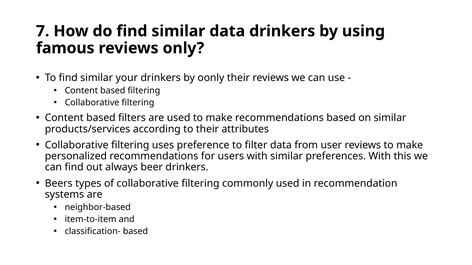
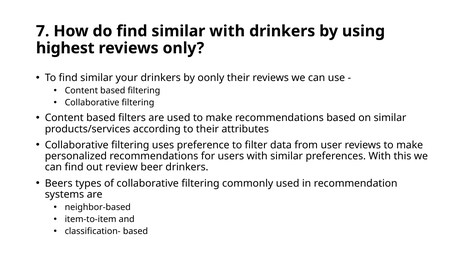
similar data: data -> with
famous: famous -> highest
always: always -> review
